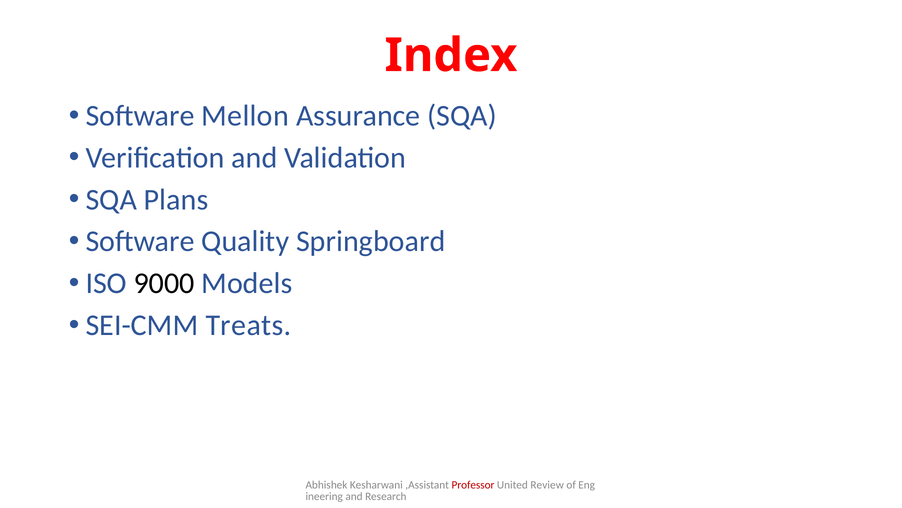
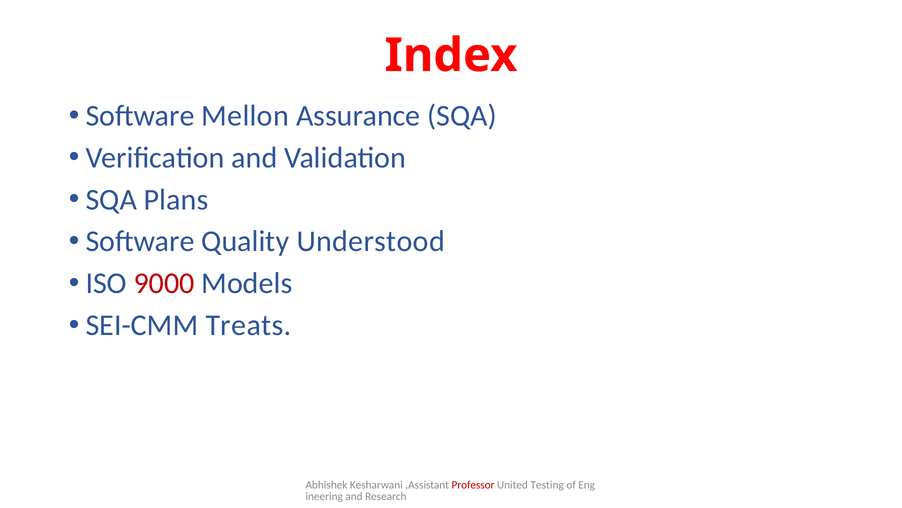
Springboard: Springboard -> Understood
9000 colour: black -> red
Review: Review -> Testing
